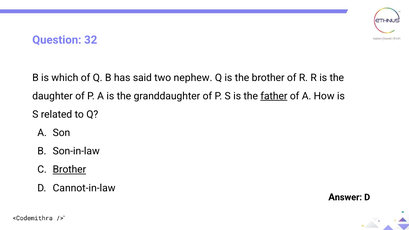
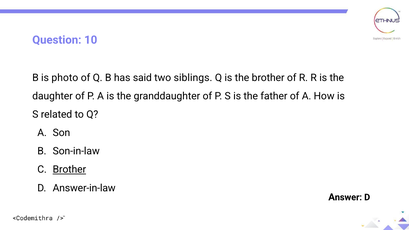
32: 32 -> 10
which: which -> photo
nephew: nephew -> siblings
father underline: present -> none
Cannot-in-law: Cannot-in-law -> Answer-in-law
